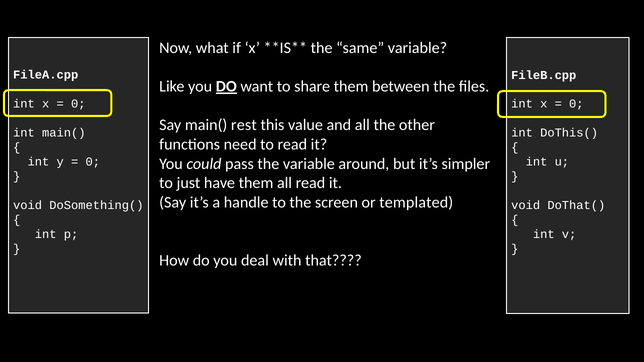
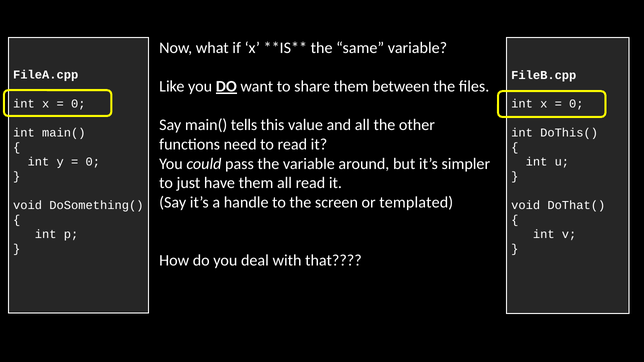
rest: rest -> tells
